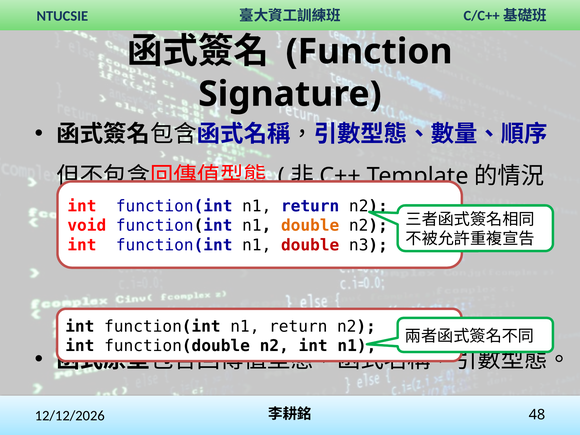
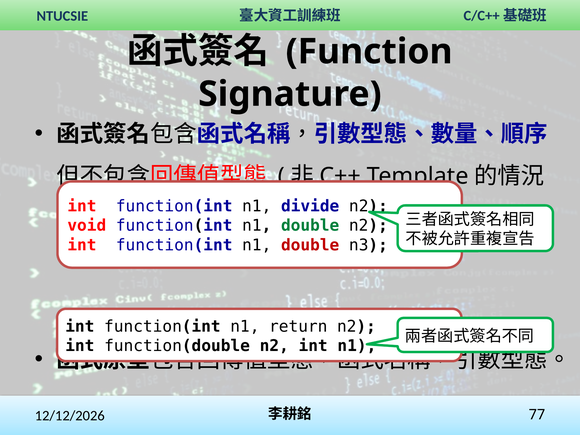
return at (310, 206): return -> divide
double at (310, 226) colour: orange -> green
48: 48 -> 77
